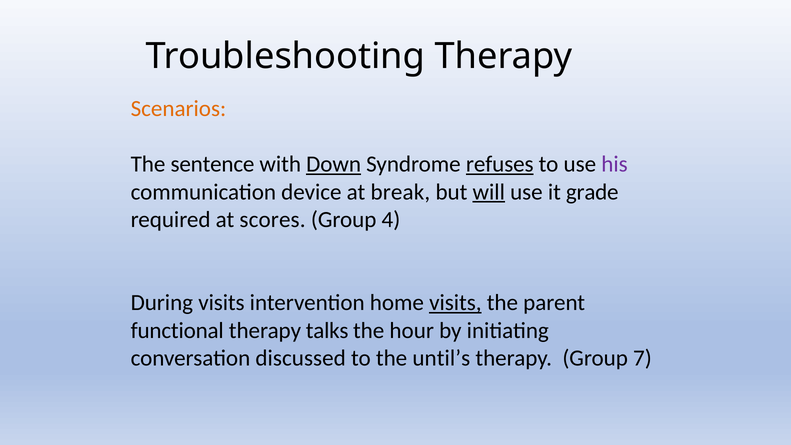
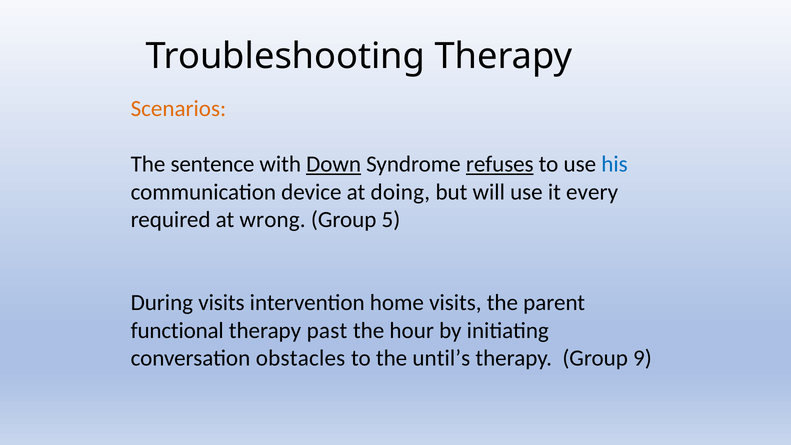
his colour: purple -> blue
break: break -> doing
will underline: present -> none
grade: grade -> every
scores: scores -> wrong
4: 4 -> 5
visits at (455, 303) underline: present -> none
talks: talks -> past
discussed: discussed -> obstacles
7: 7 -> 9
